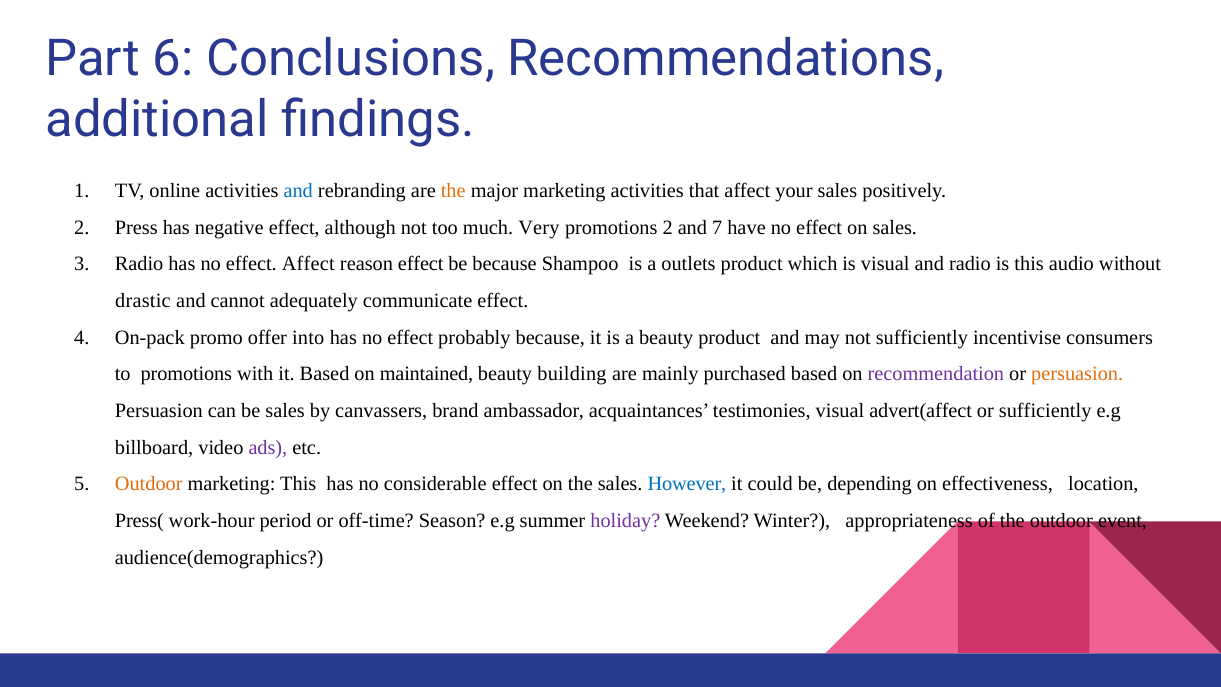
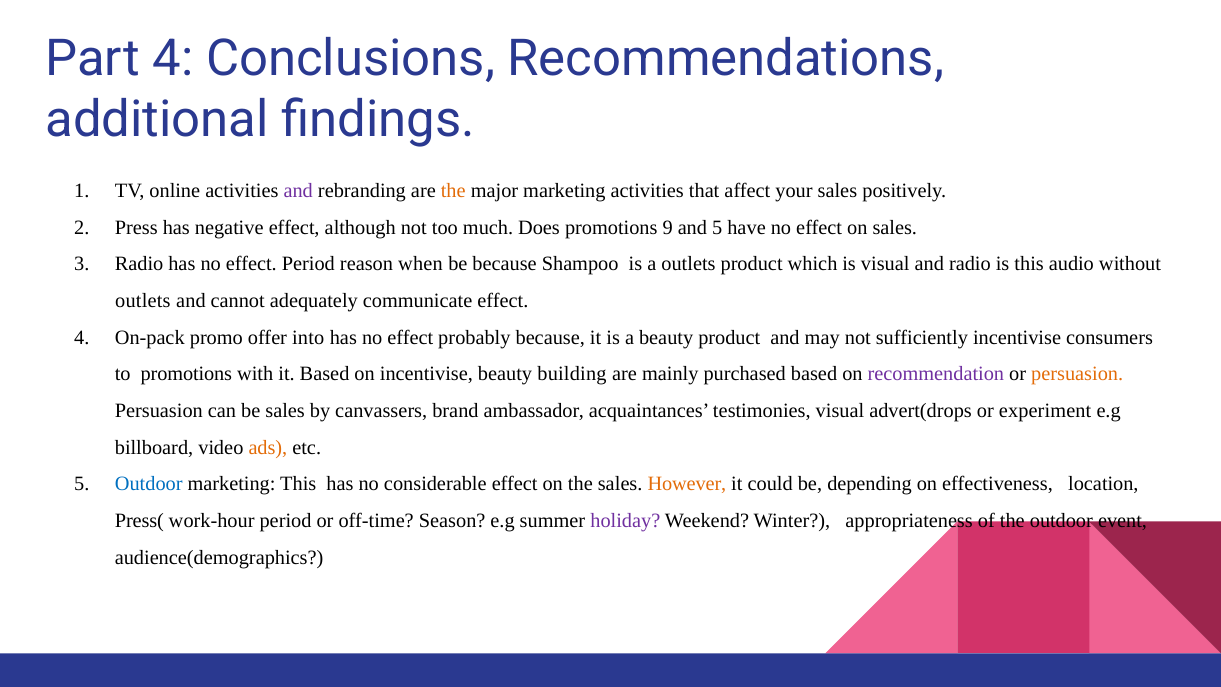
Part 6: 6 -> 4
and at (298, 191) colour: blue -> purple
Very: Very -> Does
promotions 2: 2 -> 9
and 7: 7 -> 5
effect Affect: Affect -> Period
reason effect: effect -> when
drastic at (143, 301): drastic -> outlets
on maintained: maintained -> incentivise
advert(affect: advert(affect -> advert(drops
or sufficiently: sufficiently -> experiment
ads colour: purple -> orange
Outdoor at (149, 484) colour: orange -> blue
However colour: blue -> orange
